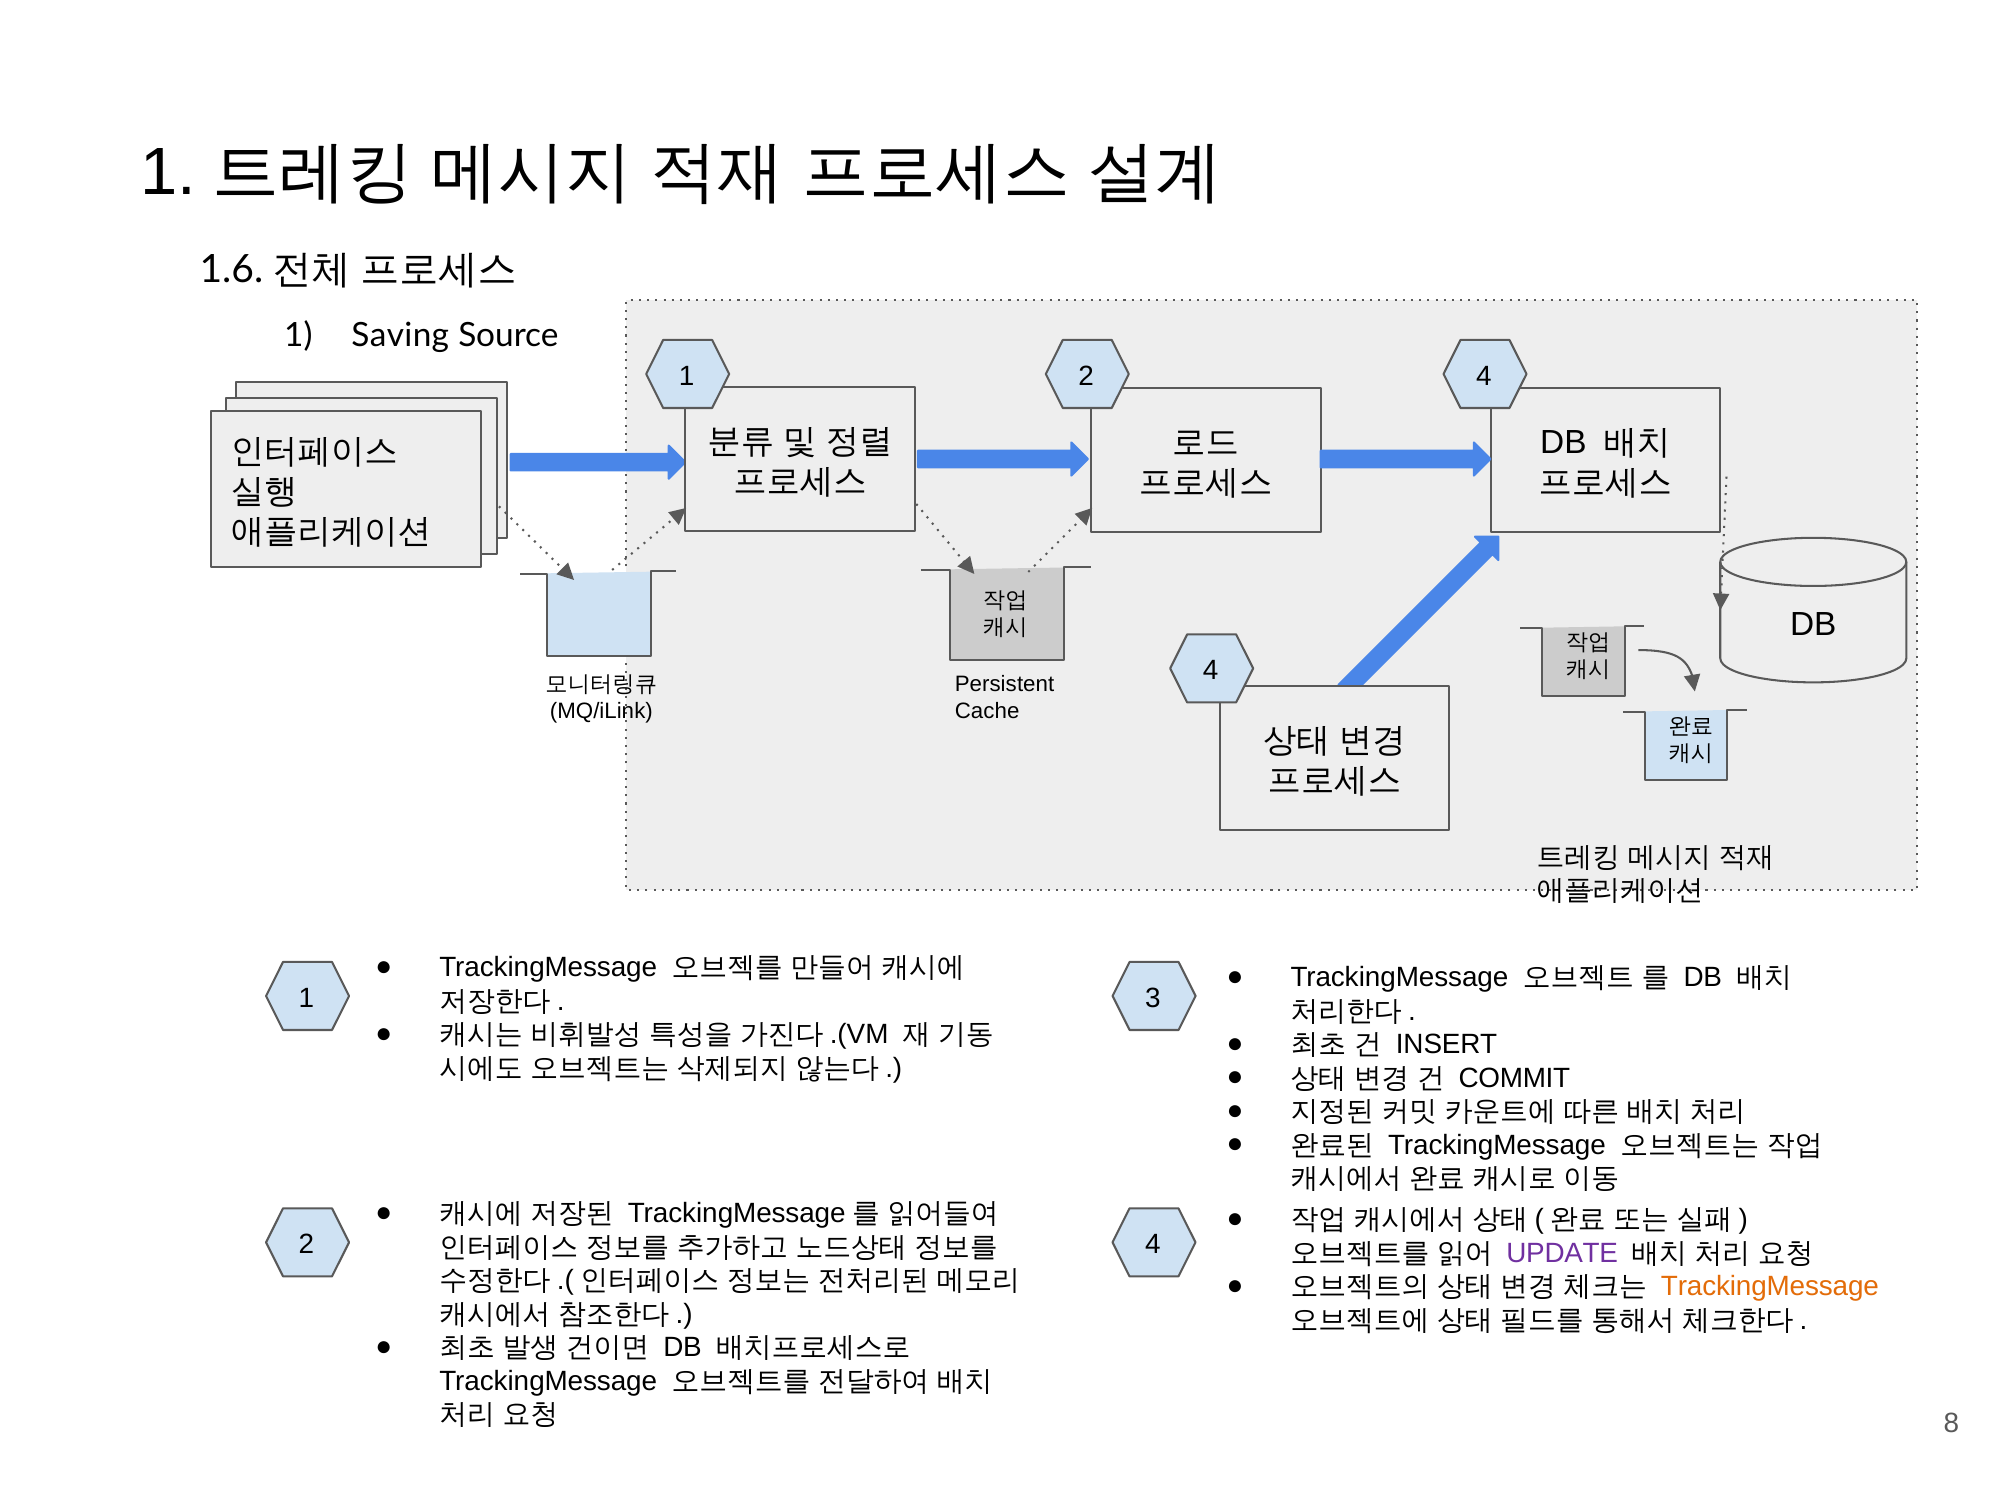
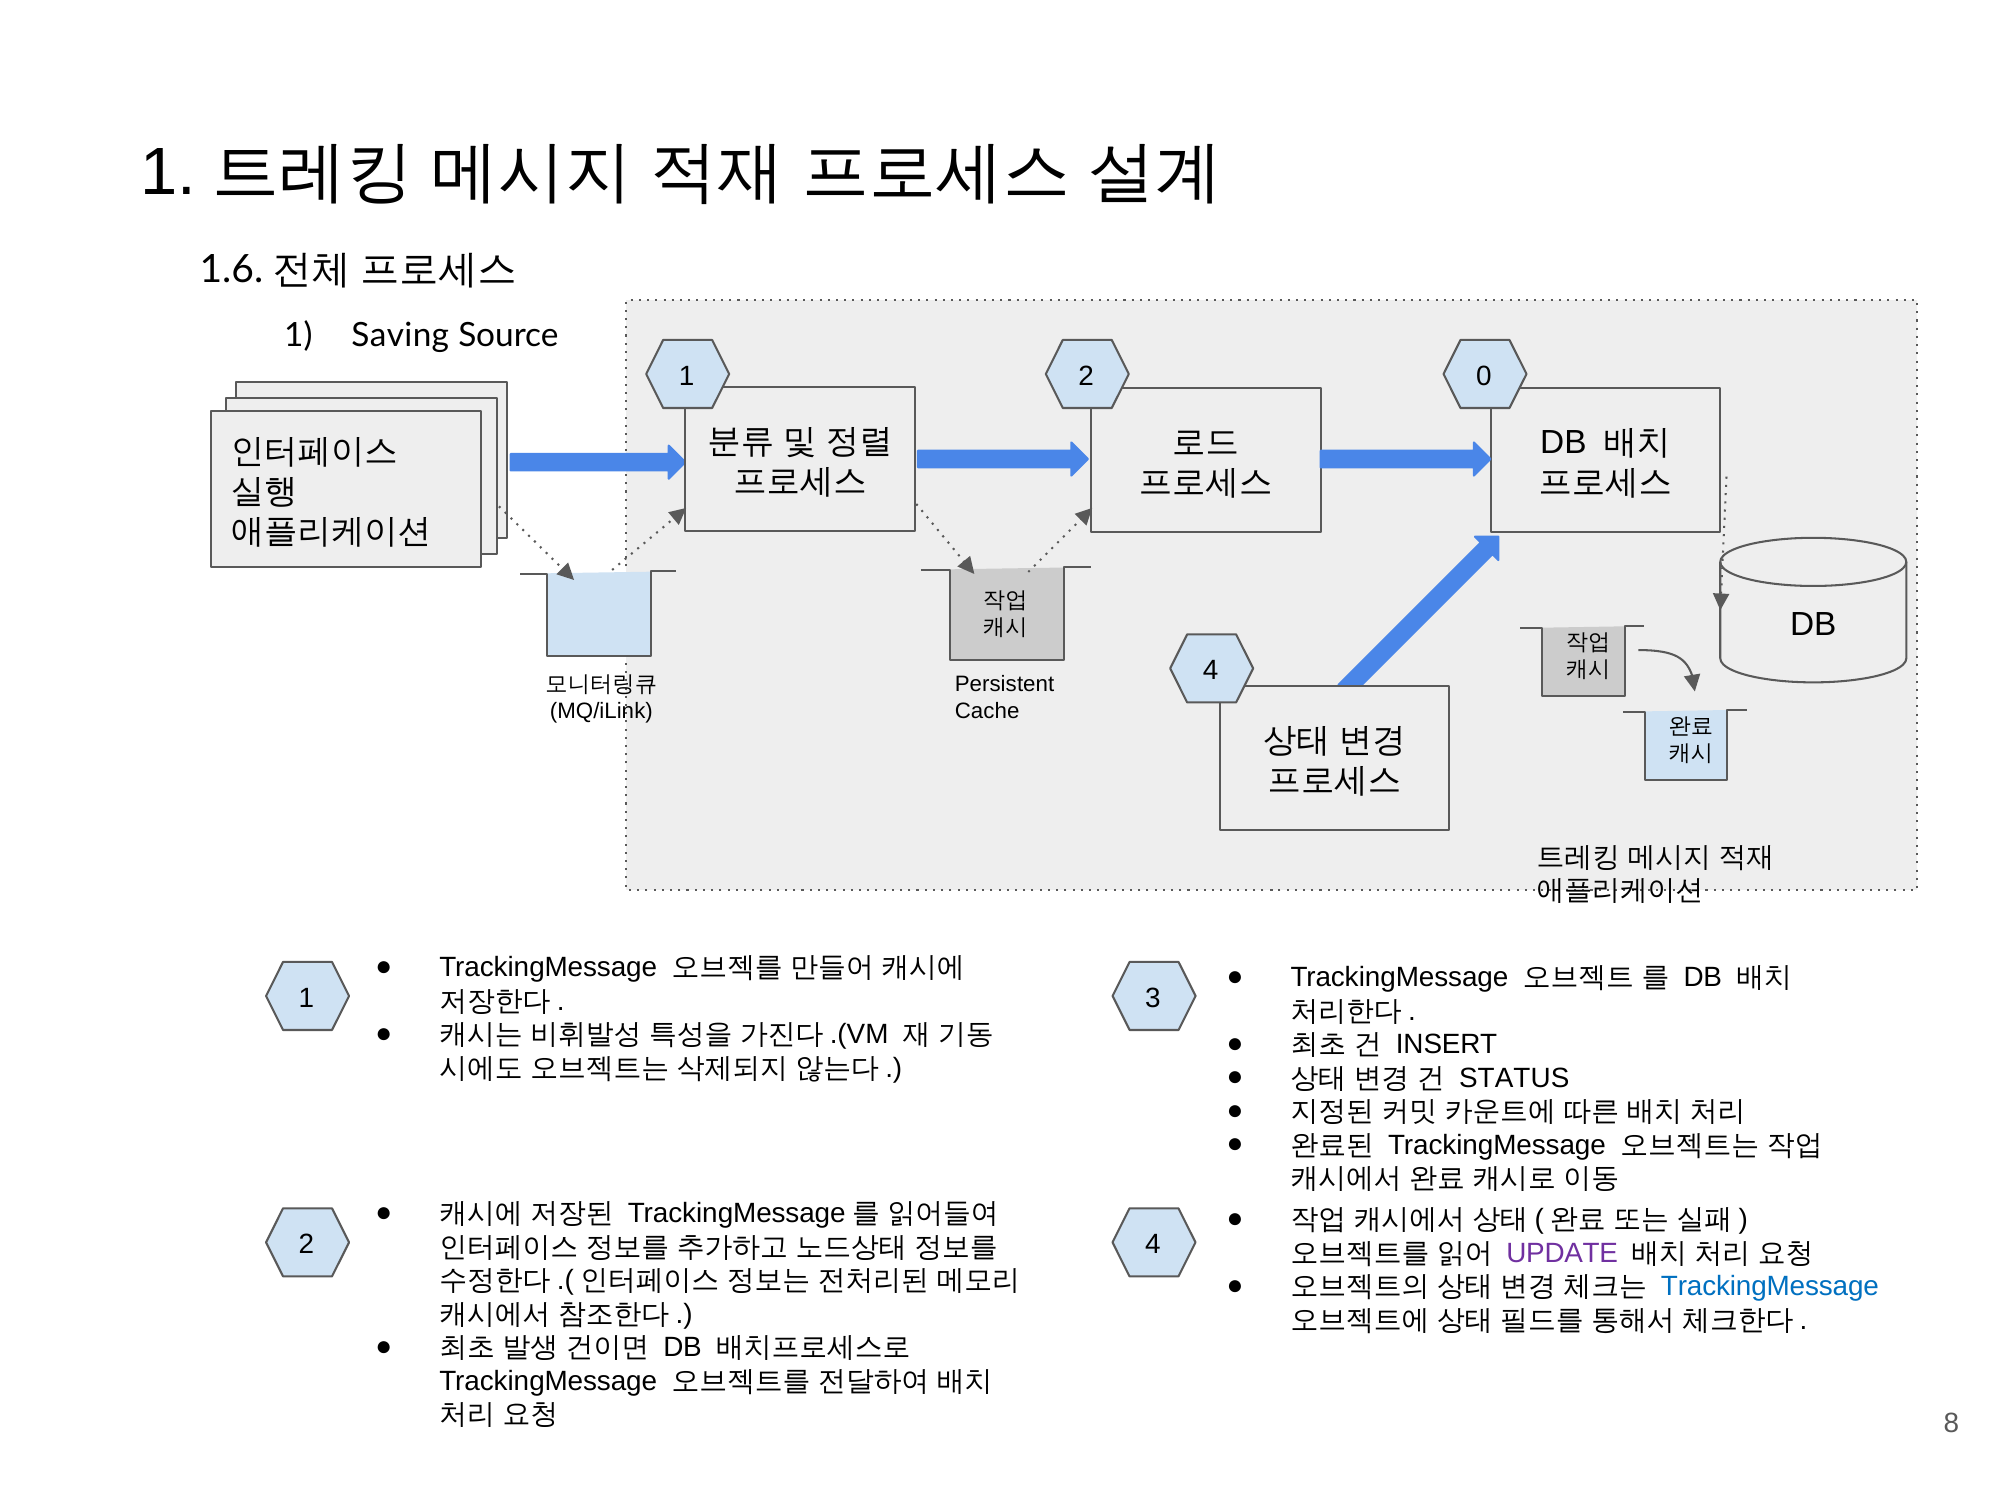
2 4: 4 -> 0
COMMIT: COMMIT -> STATUS
TrackingMessage at (1770, 1287) colour: orange -> blue
